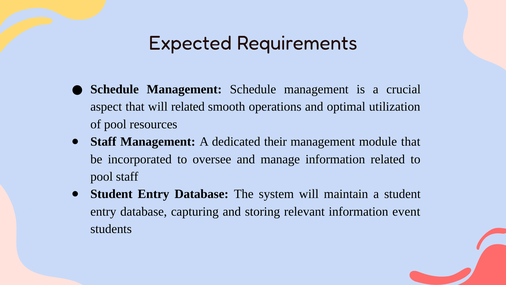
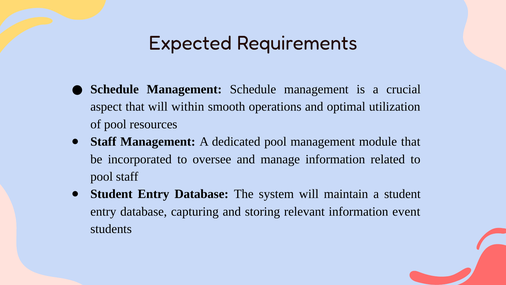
will related: related -> within
dedicated their: their -> pool
